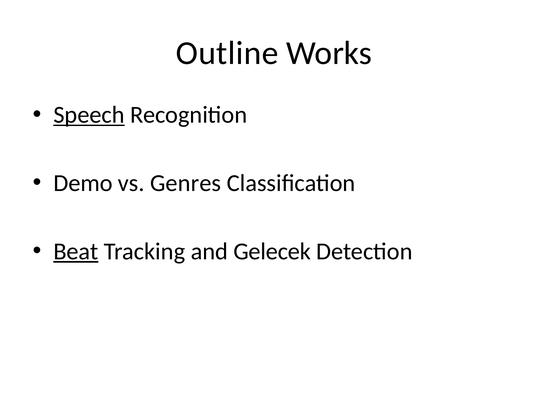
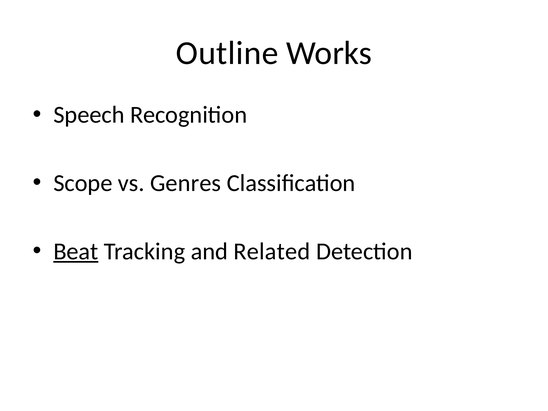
Speech underline: present -> none
Demo: Demo -> Scope
Gelecek: Gelecek -> Related
